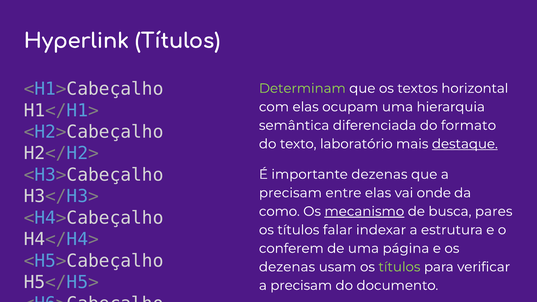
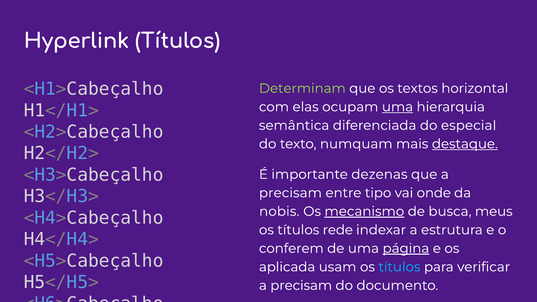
uma at (398, 107) underline: none -> present
formato: formato -> especial
laboratório: laboratório -> numquam
entre elas: elas -> tipo
como: como -> nobis
pares: pares -> meus
falar: falar -> rede
página underline: none -> present
dezenas at (287, 267): dezenas -> aplicada
títulos at (399, 267) colour: light green -> light blue
